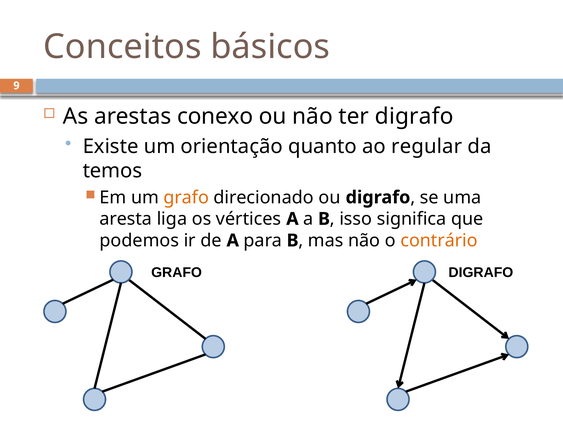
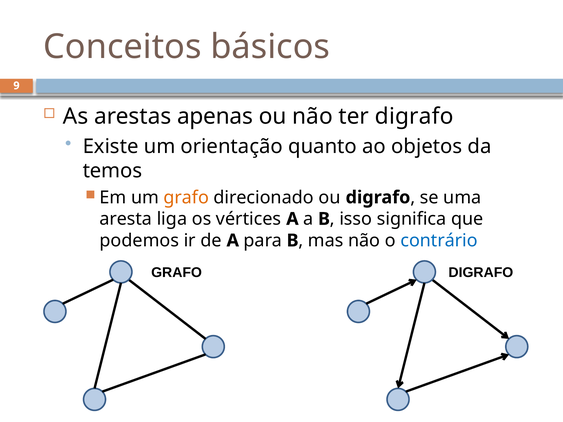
conexo: conexo -> apenas
regular: regular -> objetos
contrário colour: orange -> blue
